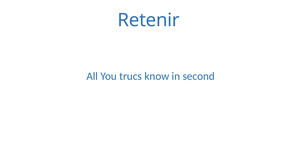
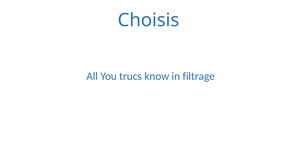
Retenir: Retenir -> Choisis
second: second -> filtrage
